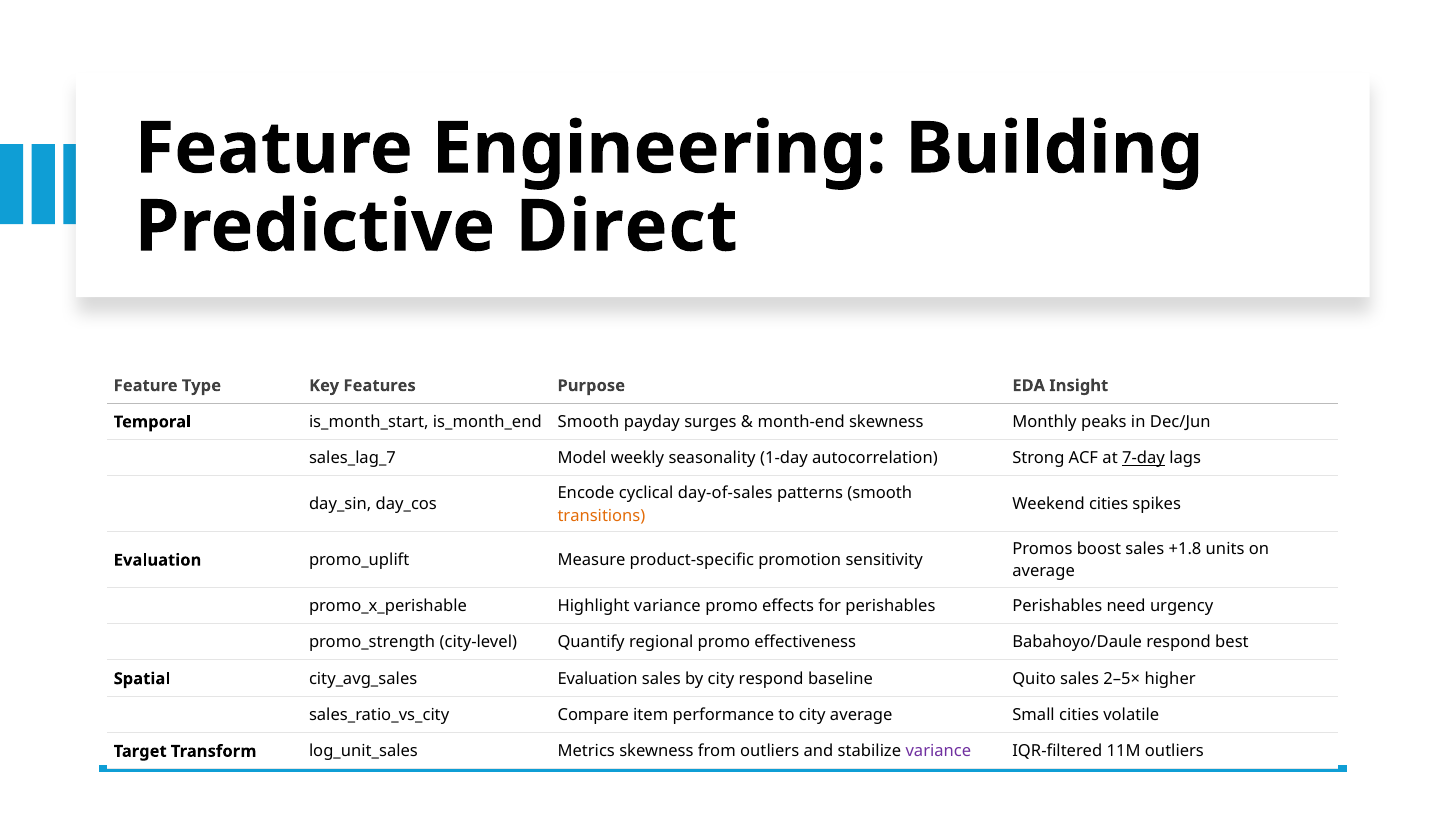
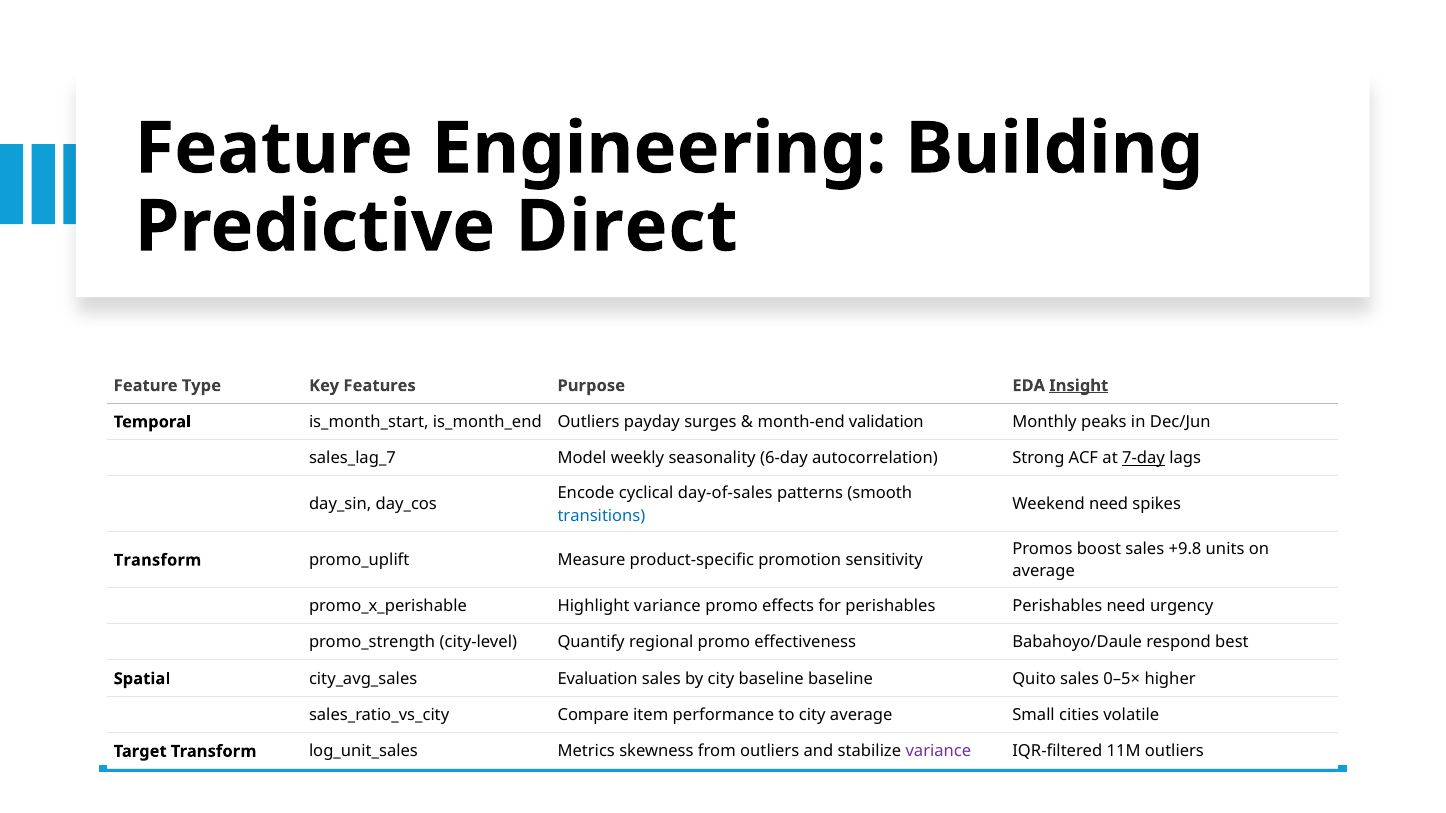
Insight underline: none -> present
Smooth at (588, 422): Smooth -> Outliers
month-end skewness: skewness -> validation
1-day: 1-day -> 6-day
Weekend cities: cities -> need
transitions colour: orange -> blue
+1.8: +1.8 -> +9.8
Evaluation at (158, 560): Evaluation -> Transform
city respond: respond -> baseline
2–5×: 2–5× -> 0–5×
